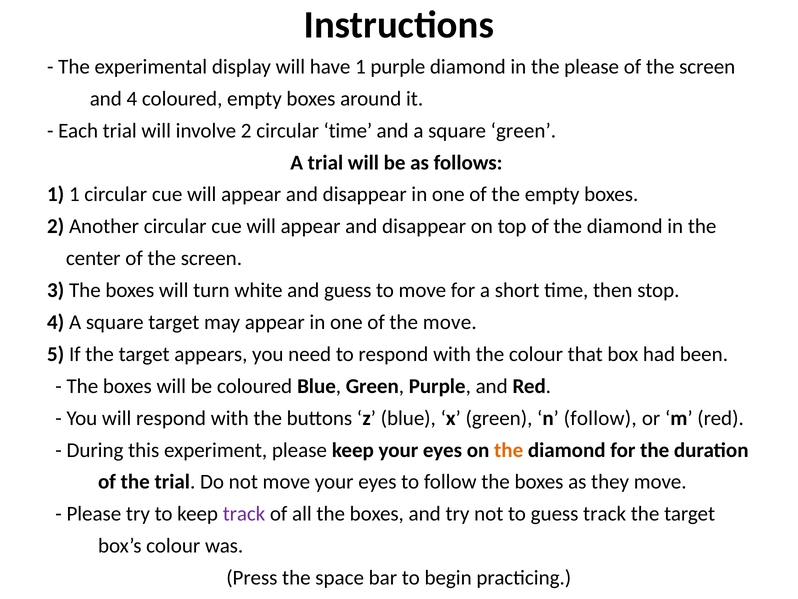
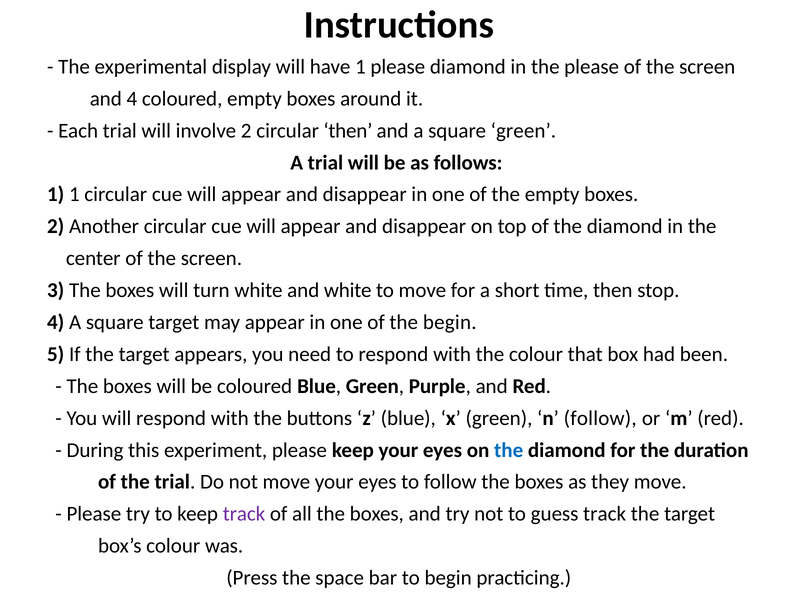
1 purple: purple -> please
circular time: time -> then
and guess: guess -> white
the move: move -> begin
the at (509, 450) colour: orange -> blue
